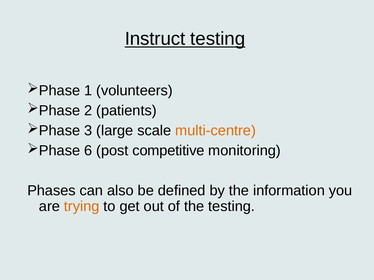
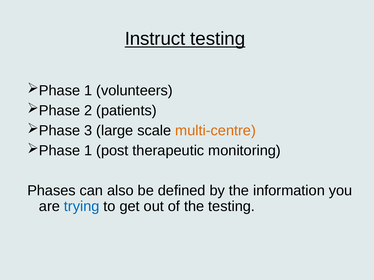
6 at (88, 151): 6 -> 1
competitive: competitive -> therapeutic
trying colour: orange -> blue
